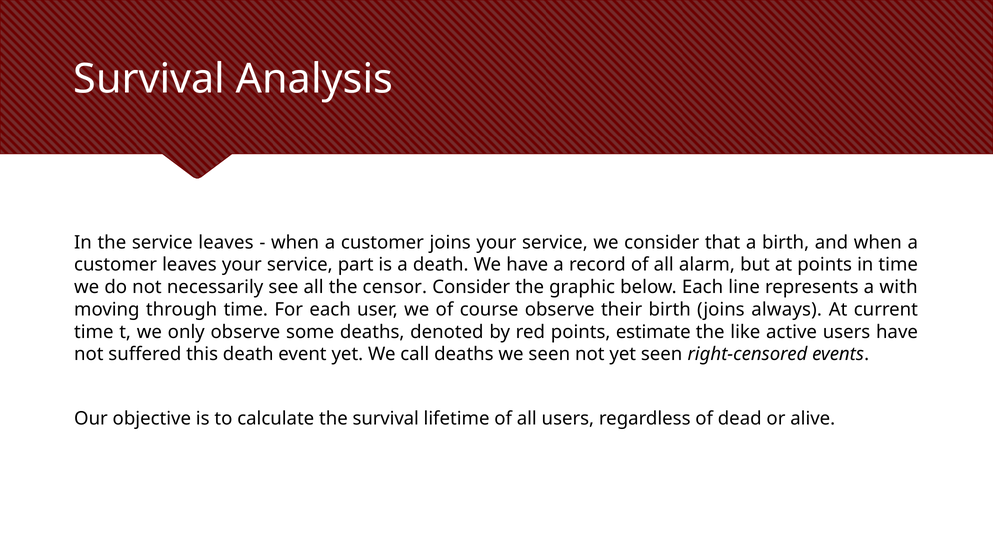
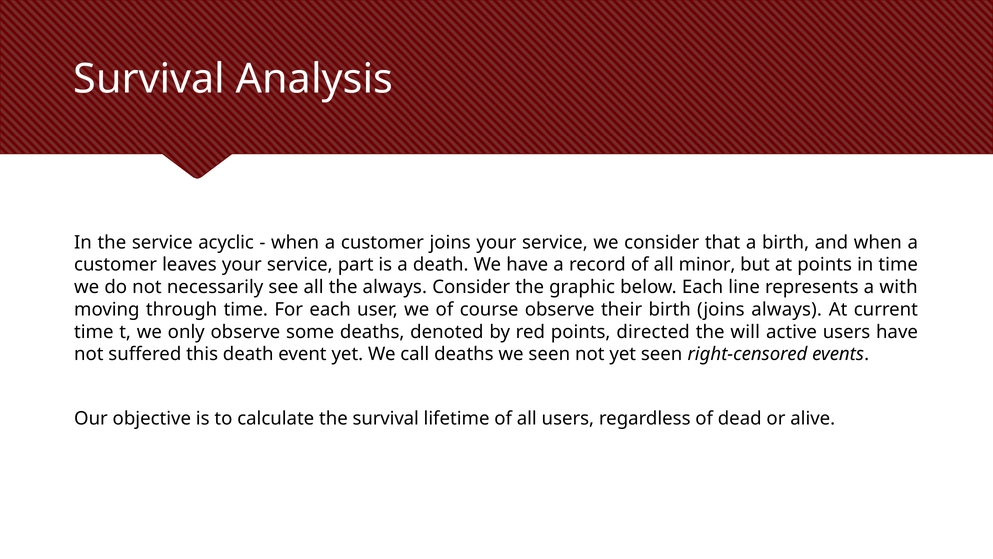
service leaves: leaves -> acyclic
alarm: alarm -> minor
the censor: censor -> always
estimate: estimate -> directed
like: like -> will
